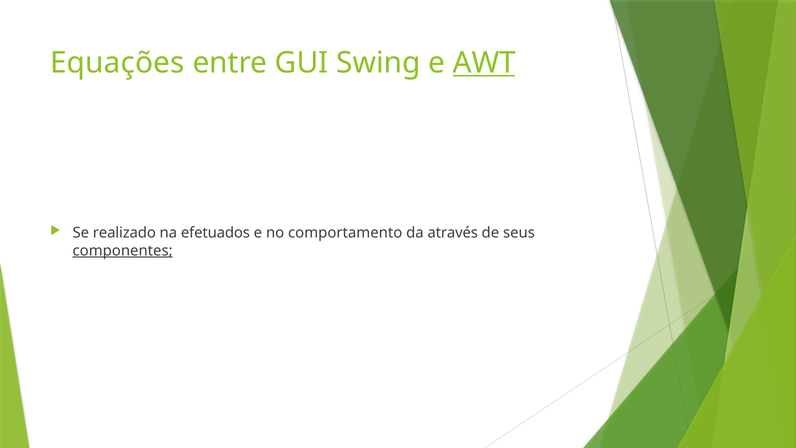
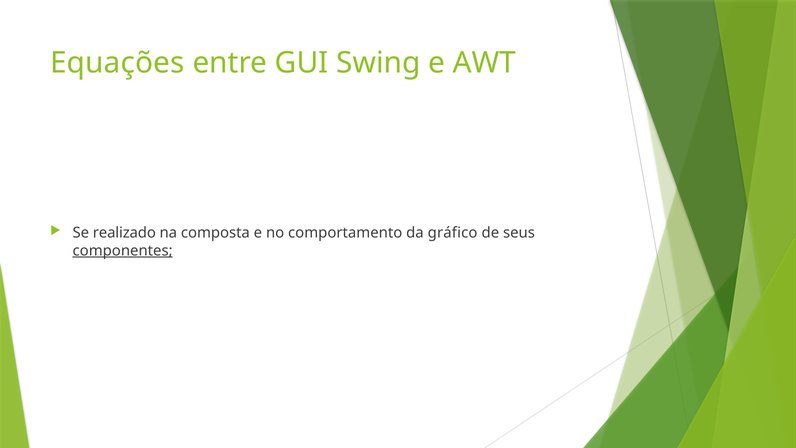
AWT underline: present -> none
efetuados: efetuados -> composta
através: através -> gráfico
